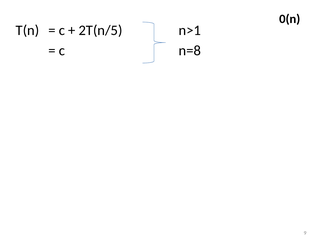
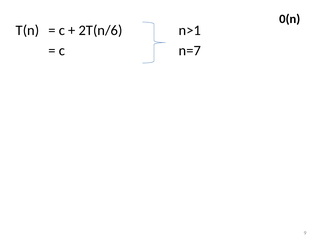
2T(n/5: 2T(n/5 -> 2T(n/6
n=8: n=8 -> n=7
